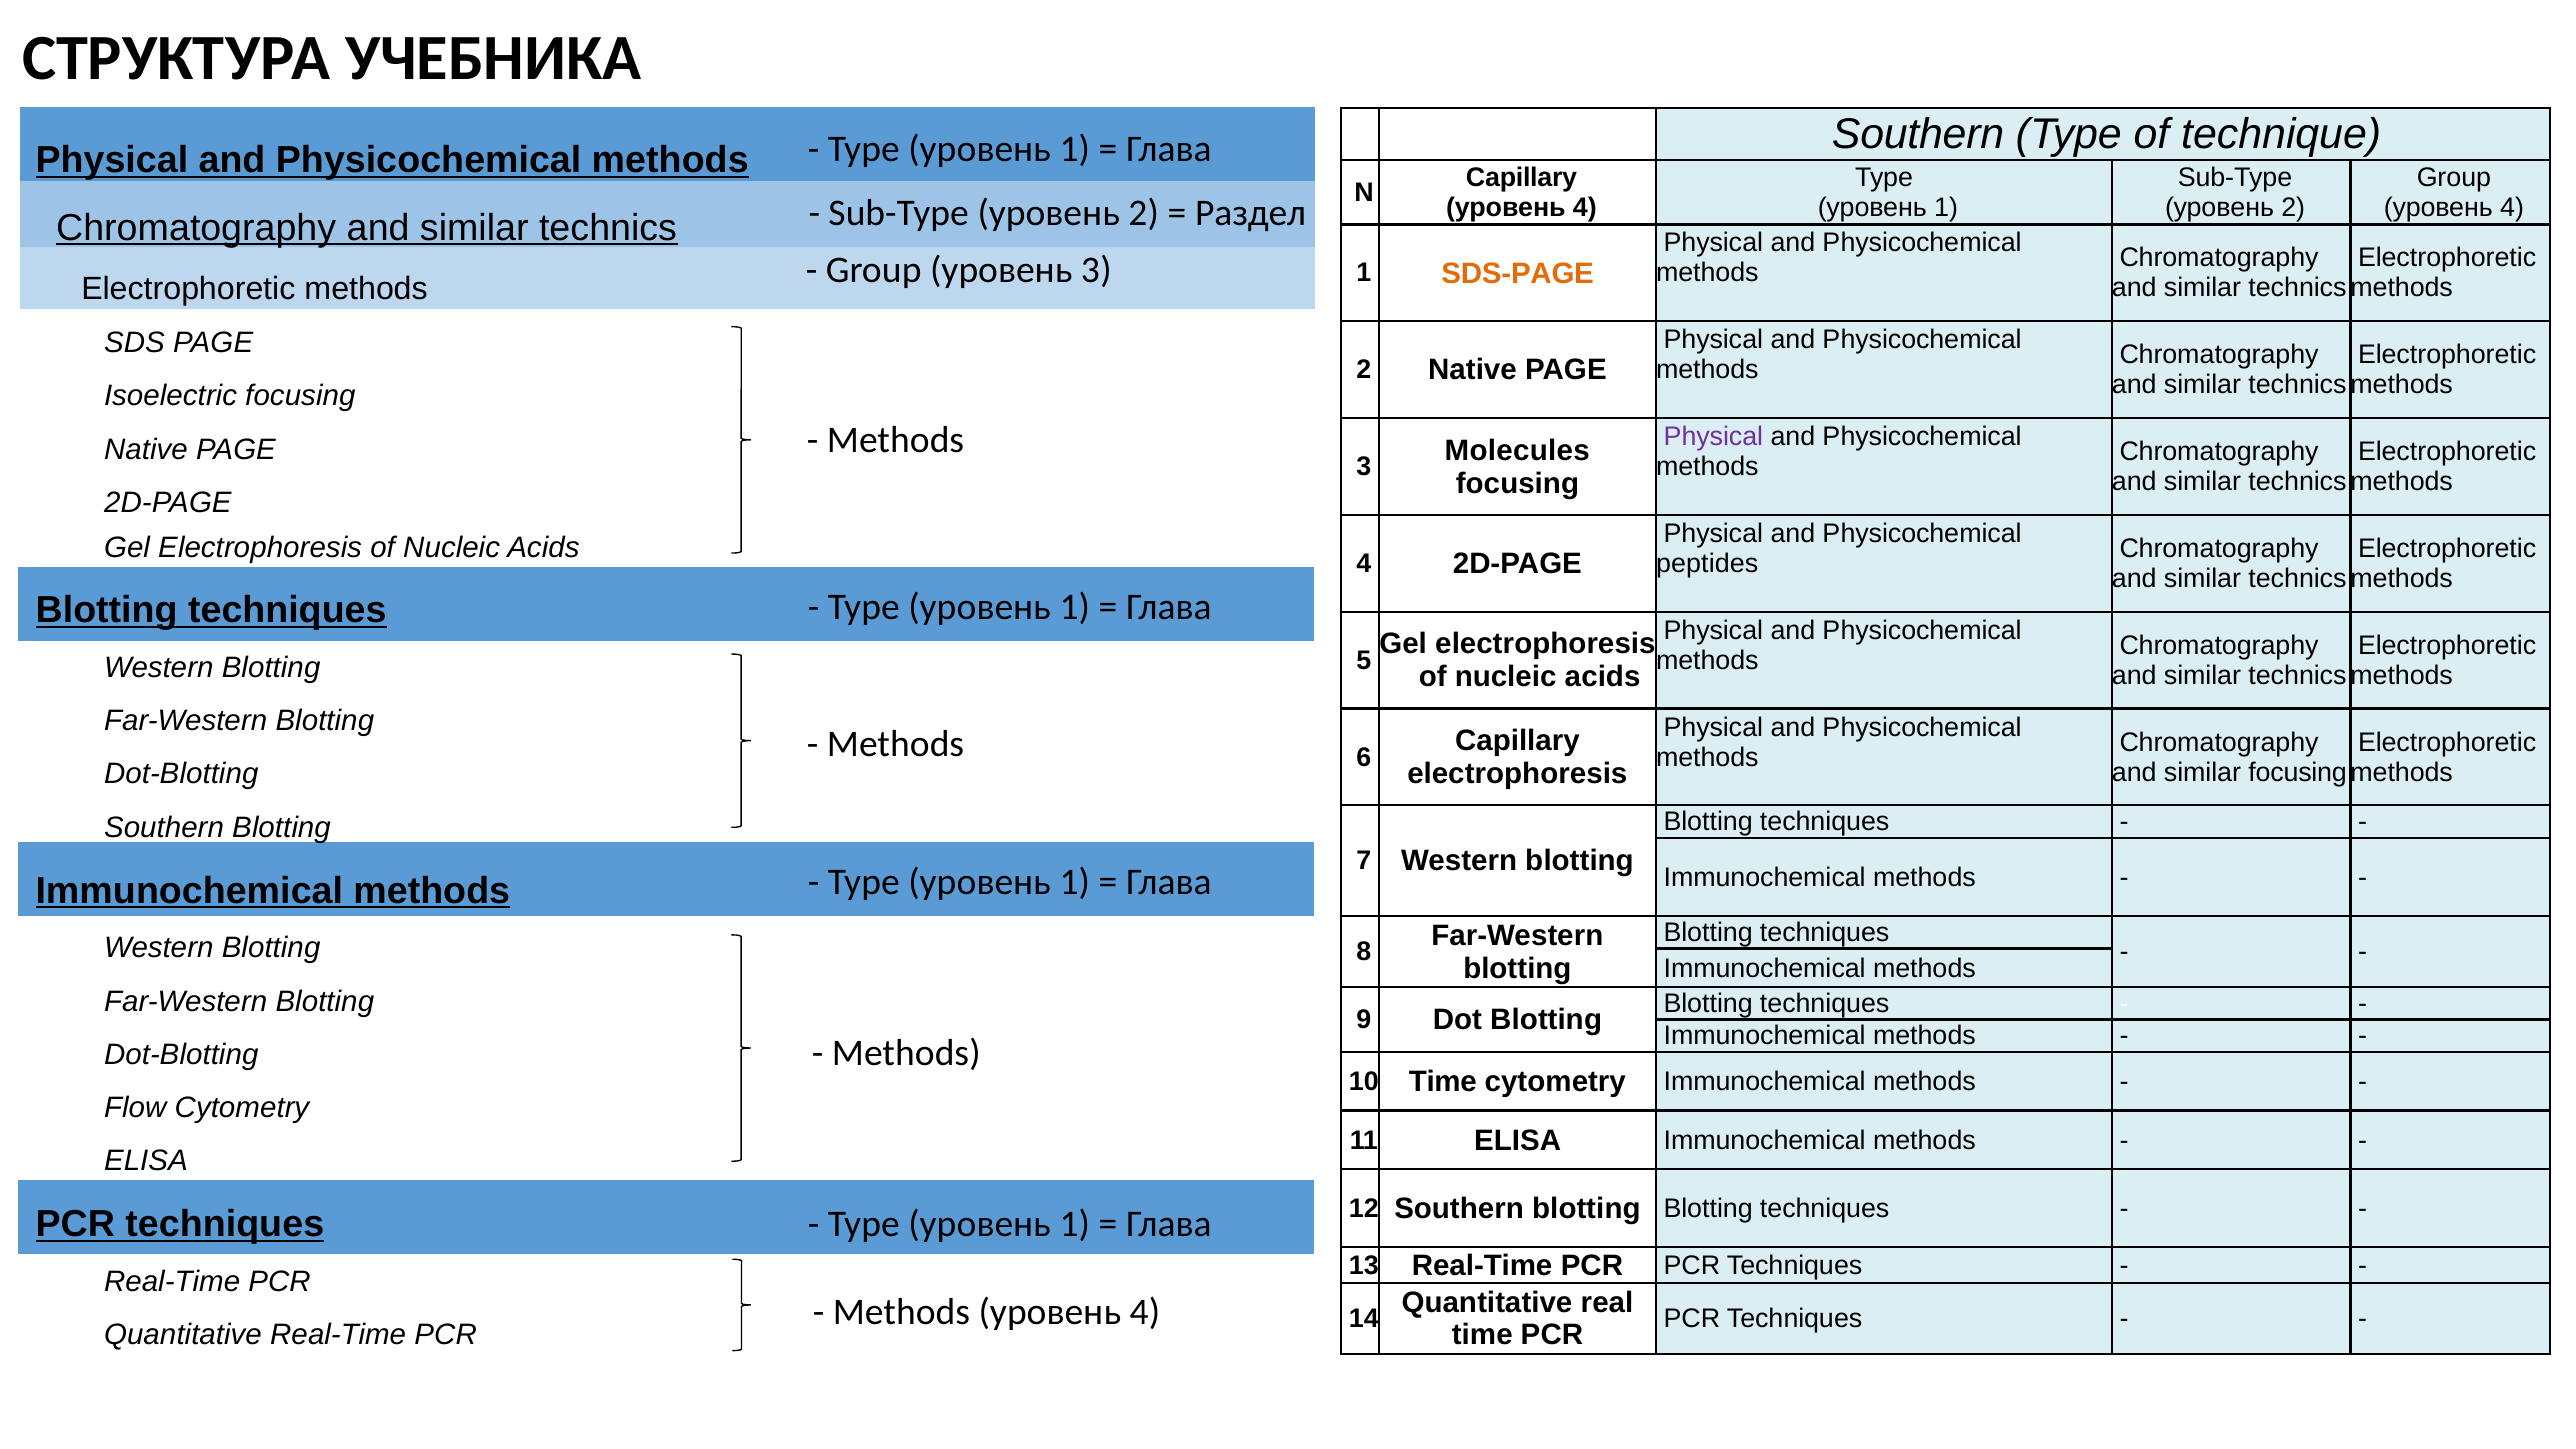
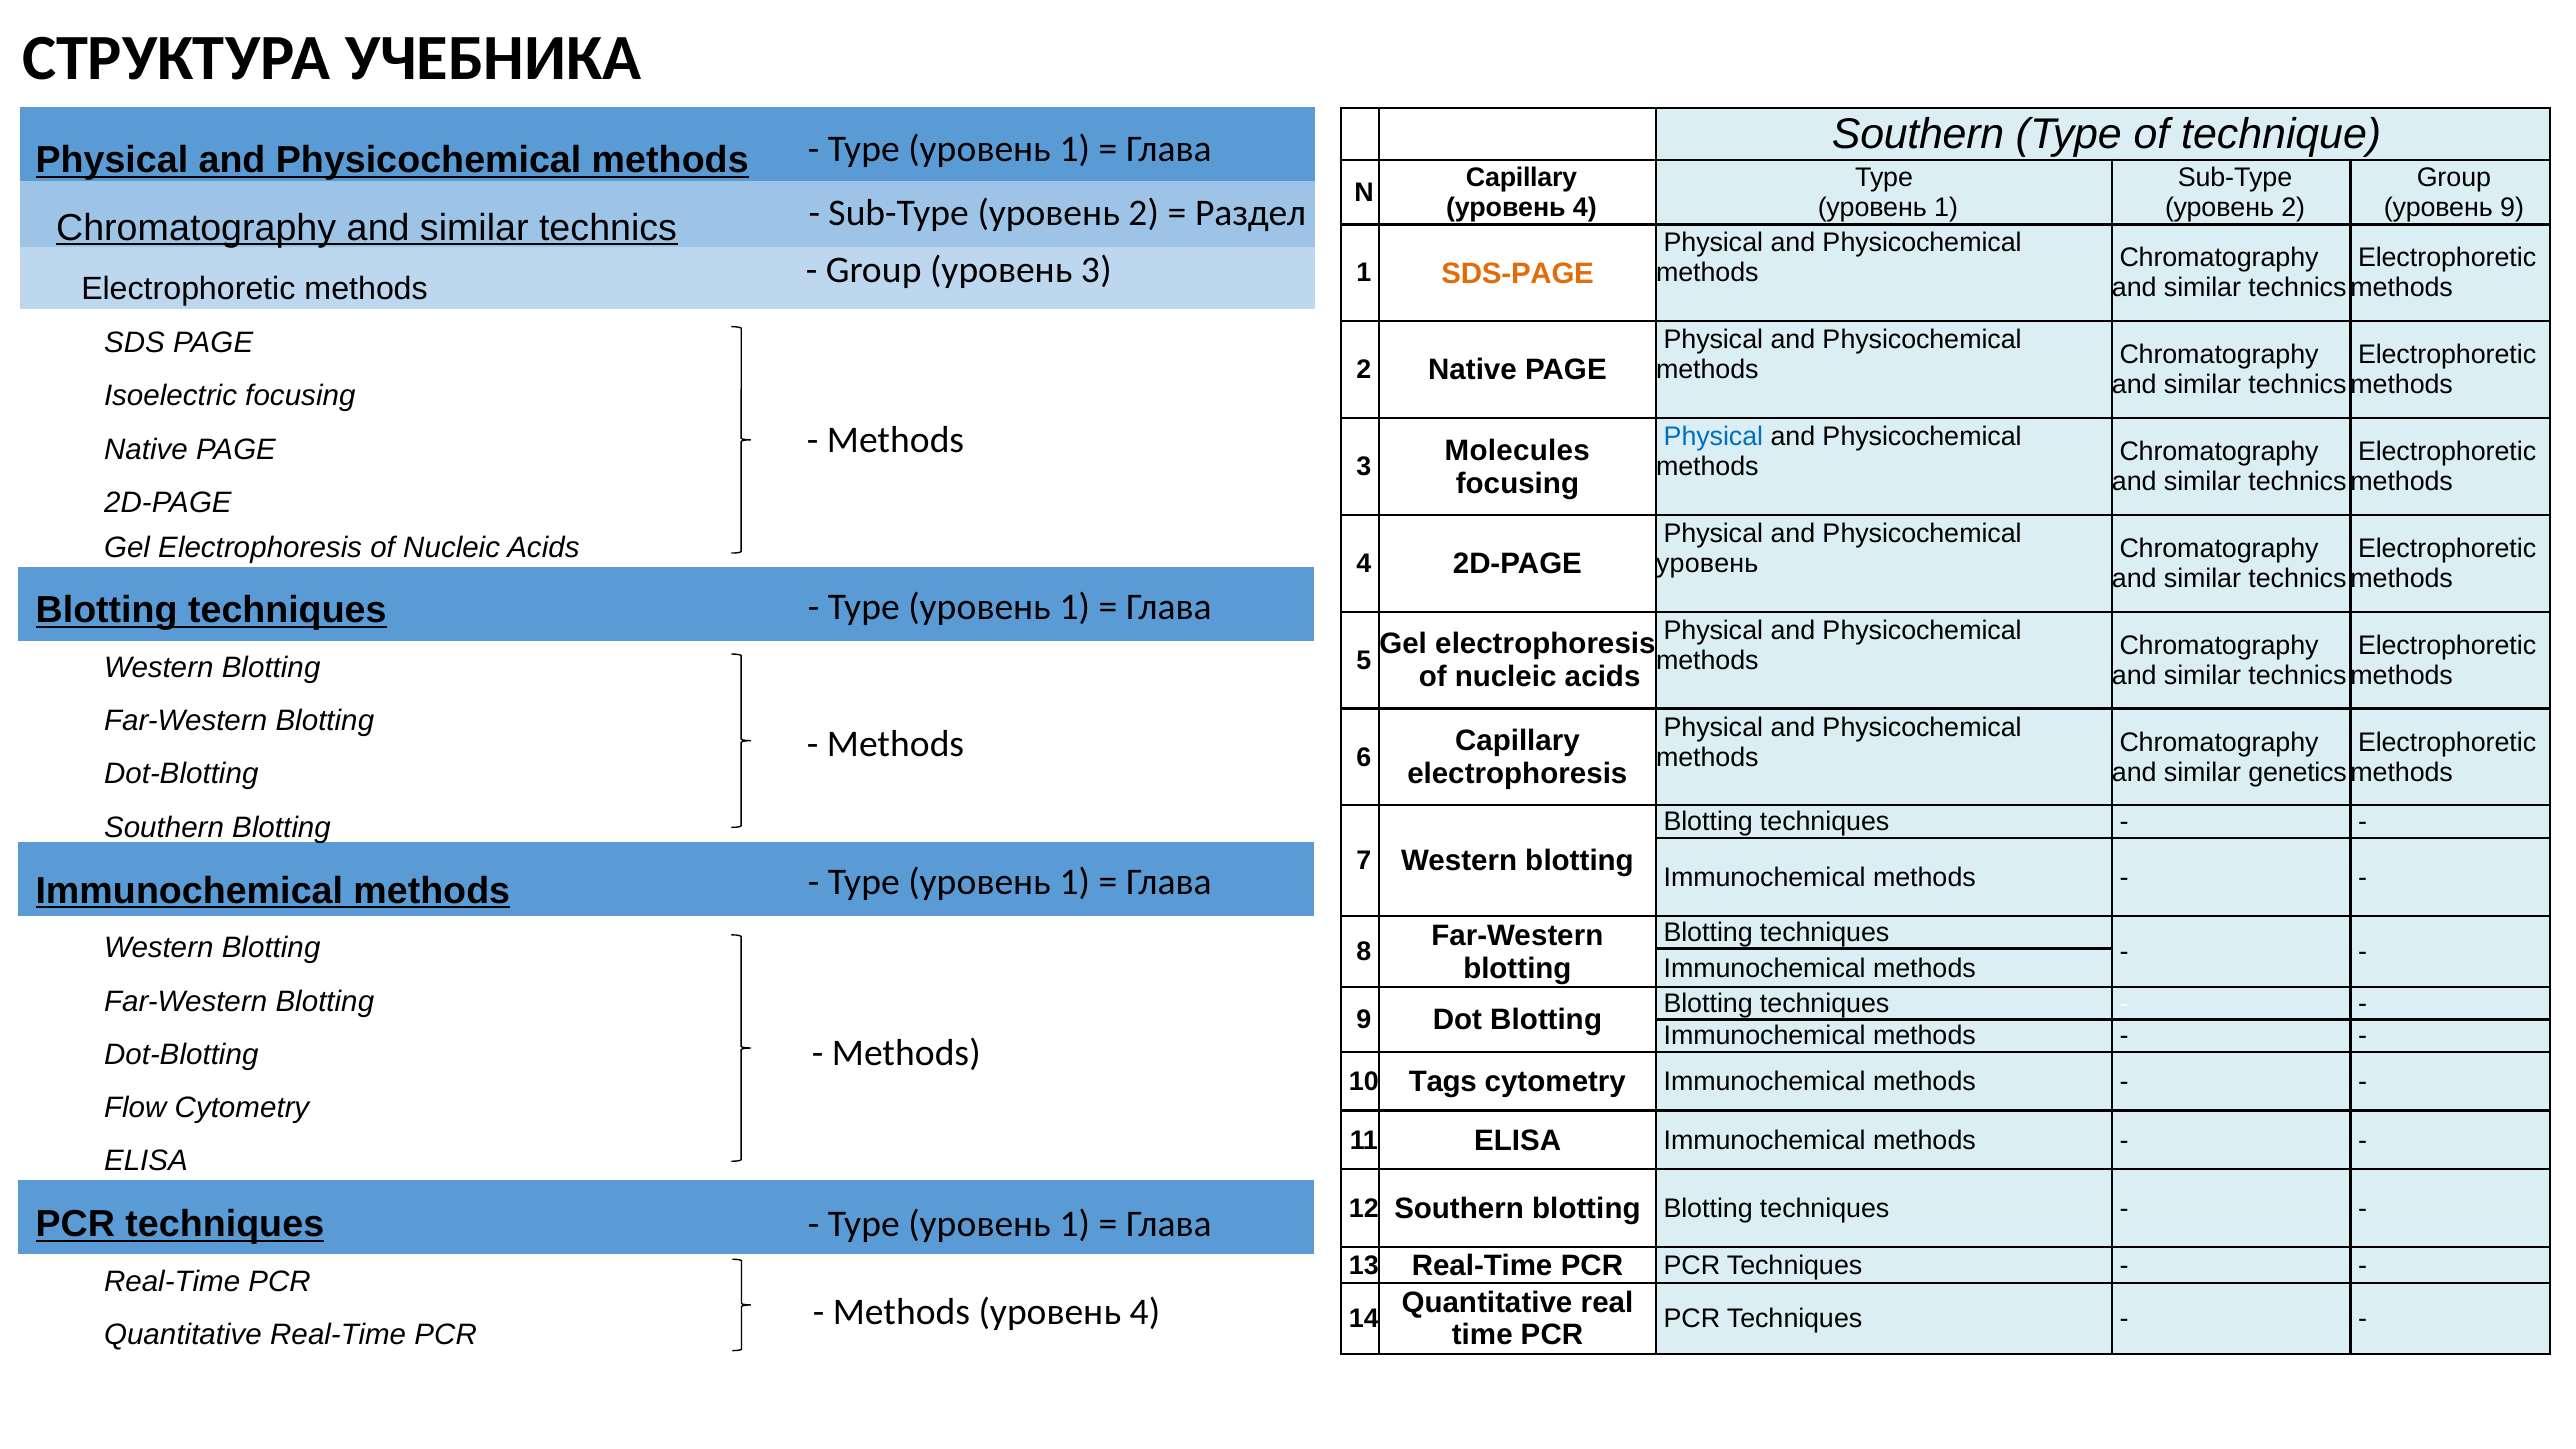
4 at (2512, 207): 4 -> 9
Physical at (1713, 437) colour: purple -> blue
peptides at (1707, 564): peptides -> уровень
similar focusing: focusing -> genetics
10 Time: Time -> Tags
